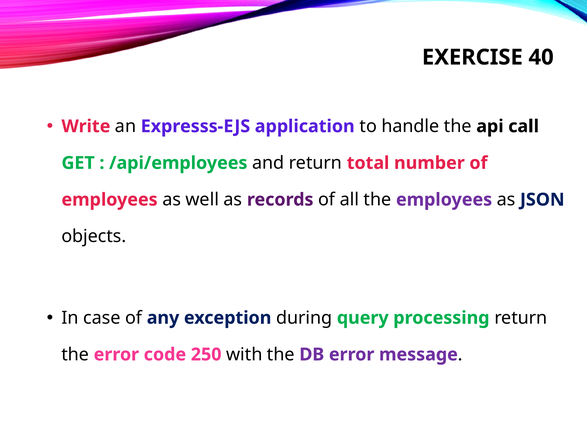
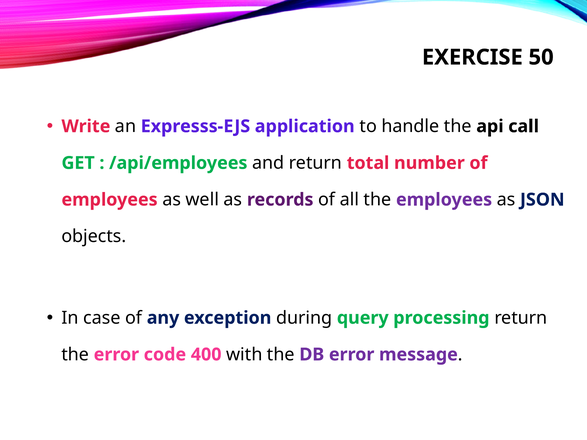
40: 40 -> 50
250: 250 -> 400
